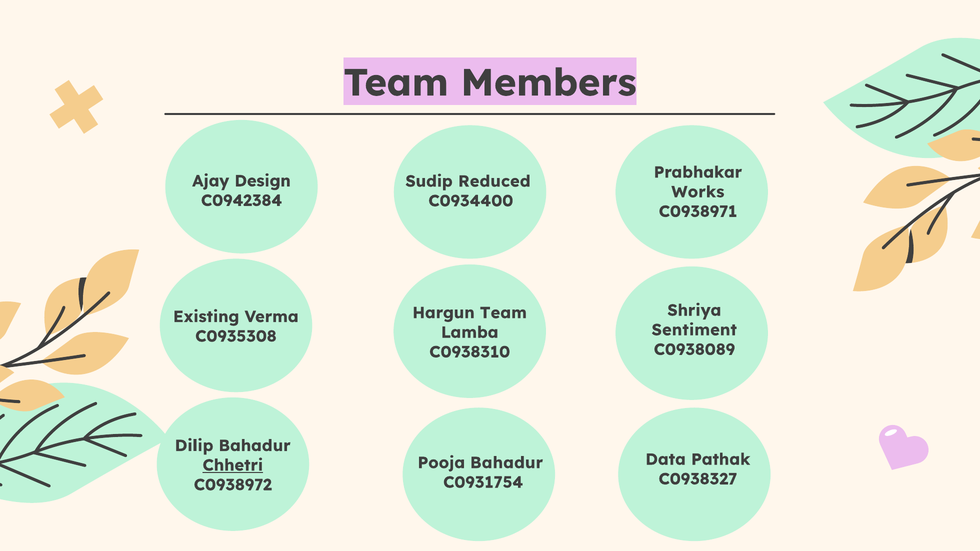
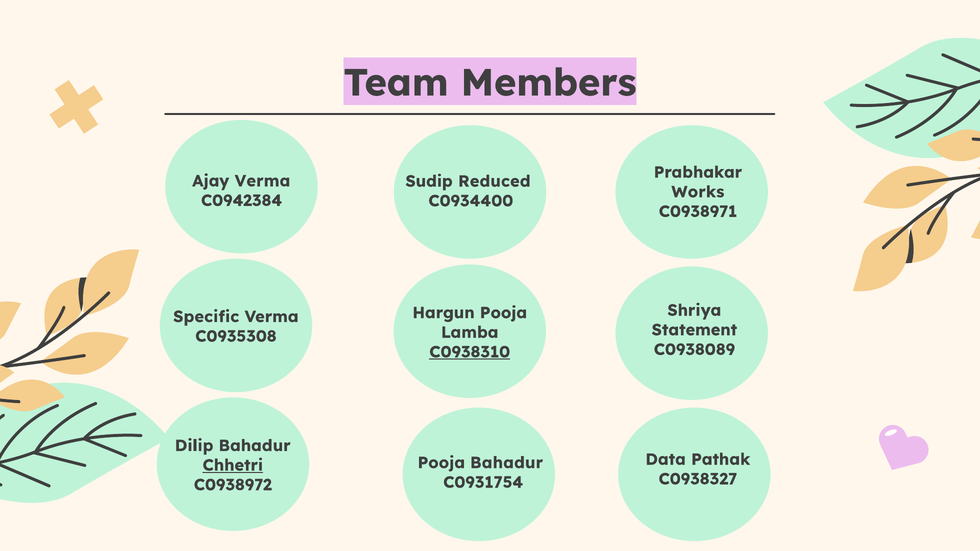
Ajay Design: Design -> Verma
Hargun Team: Team -> Pooja
Existing: Existing -> Specific
Sentiment: Sentiment -> Statement
C0938310 underline: none -> present
